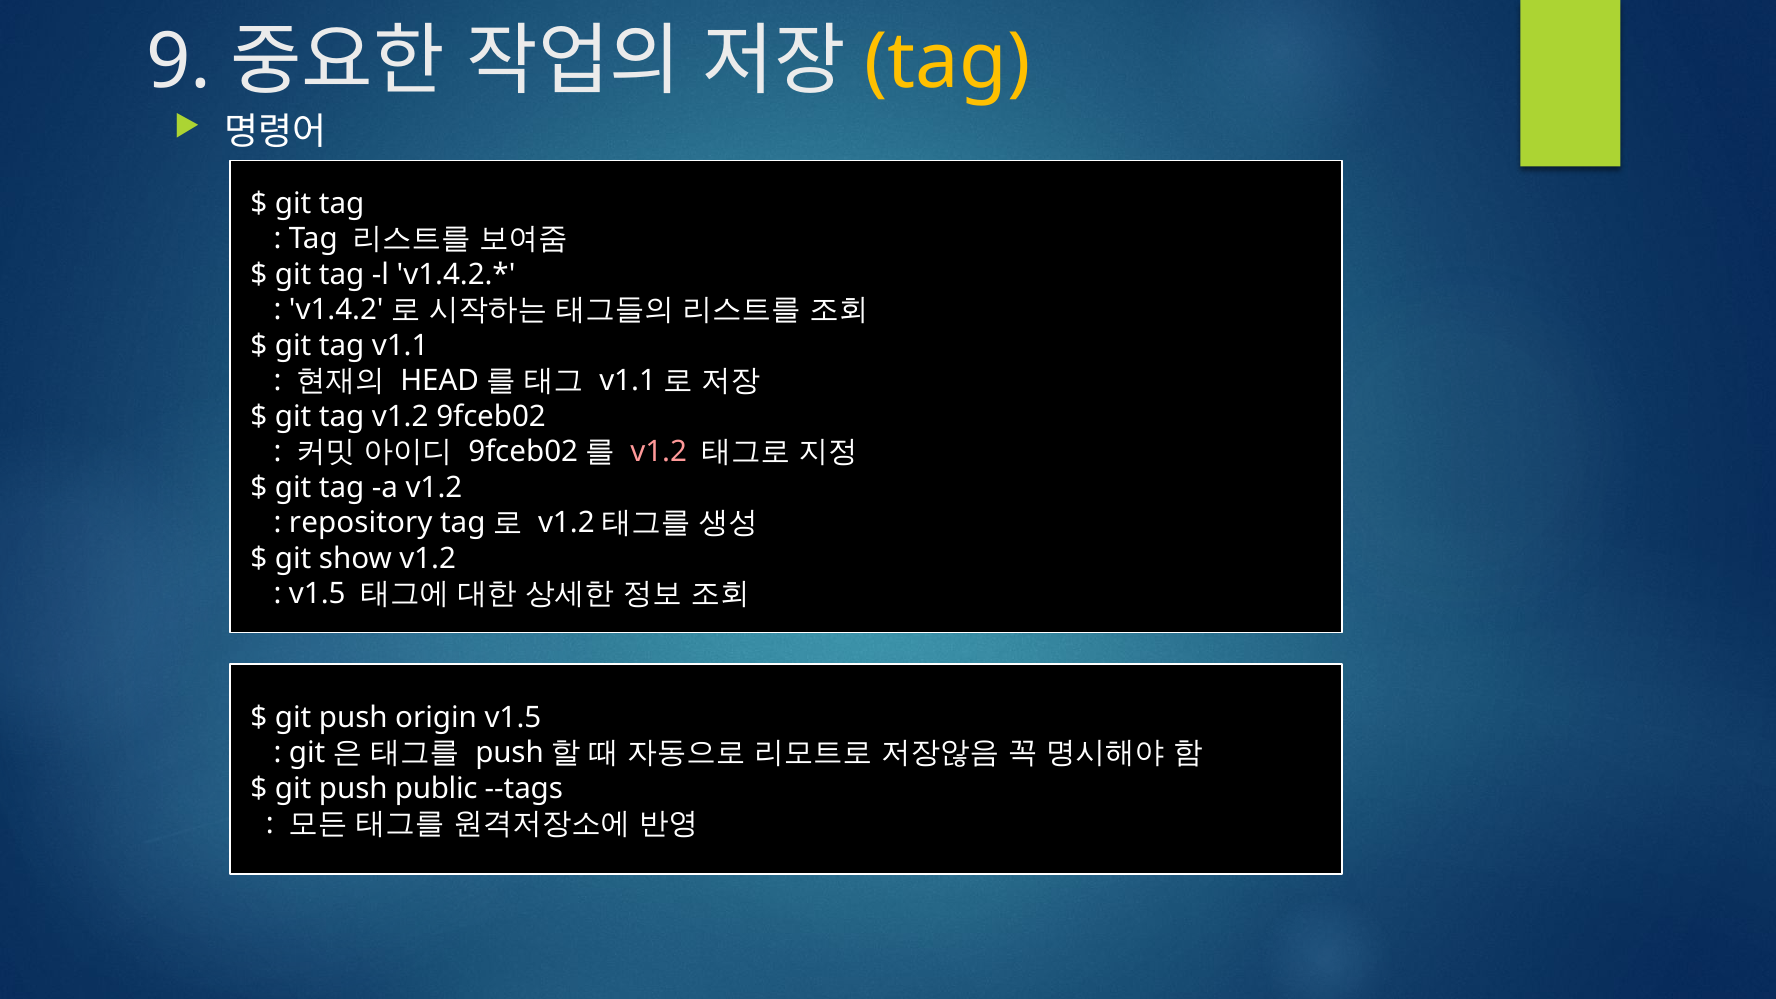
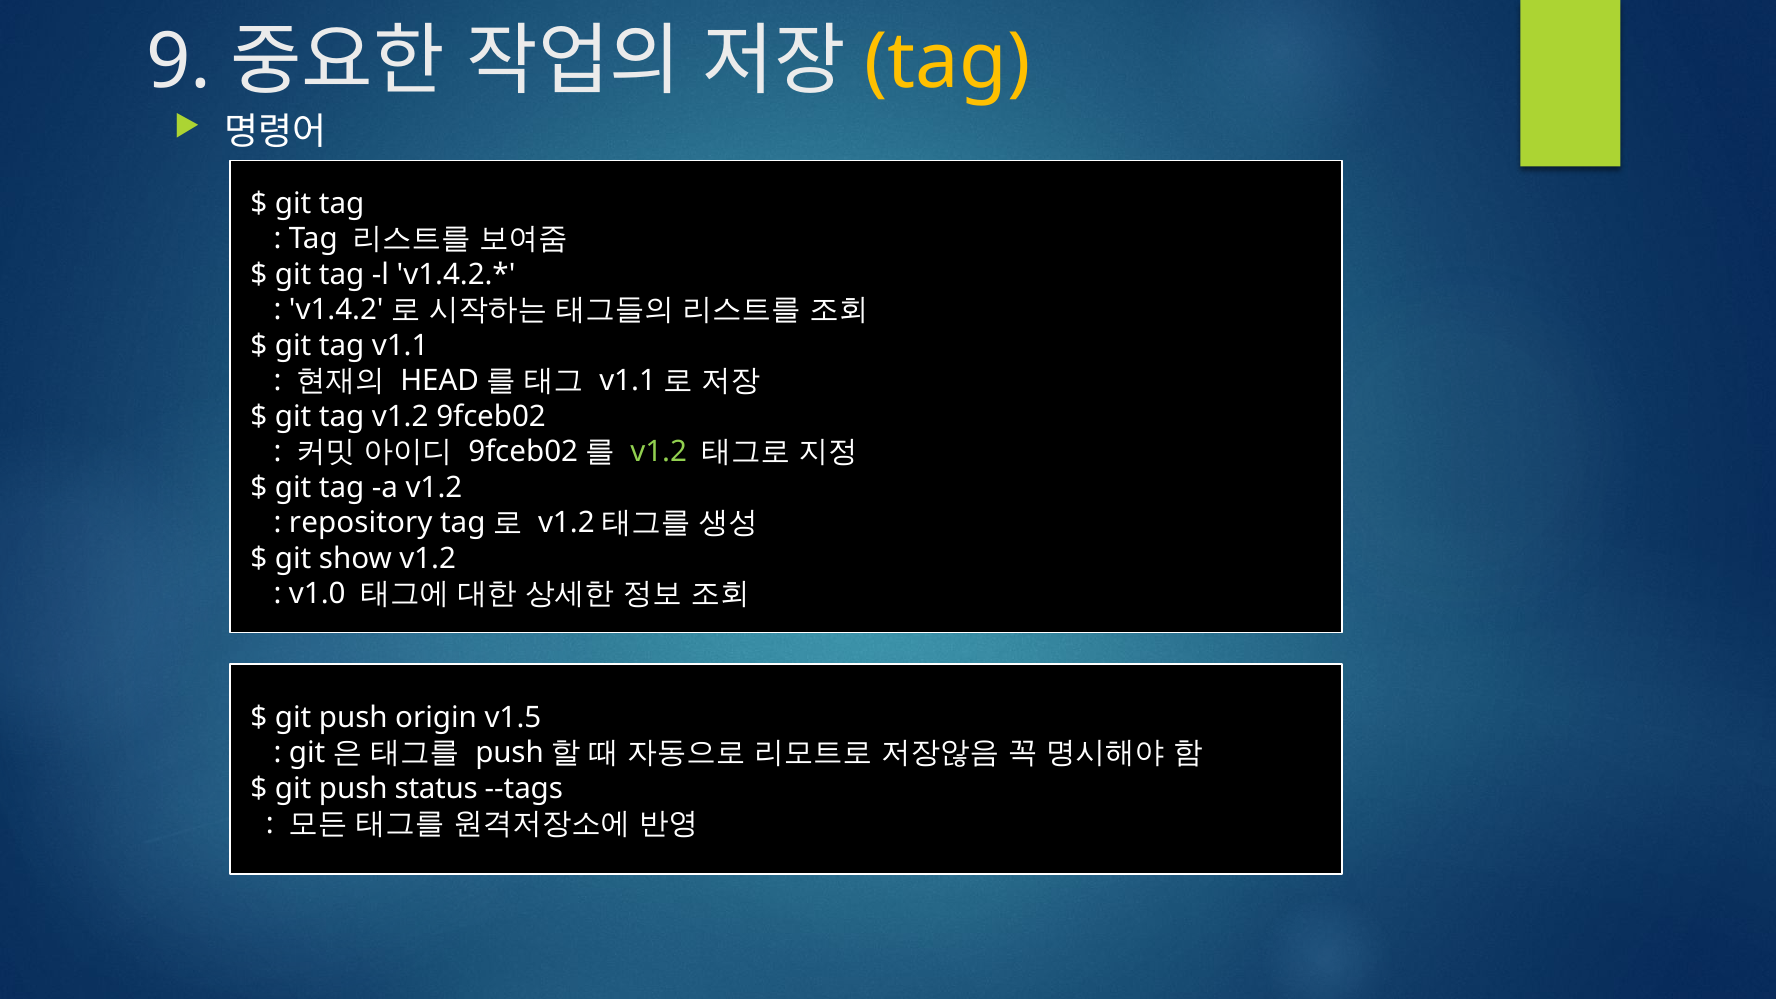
v1.2 at (659, 452) colour: pink -> light green
v1.5 at (317, 594): v1.5 -> v1.0
public: public -> status
